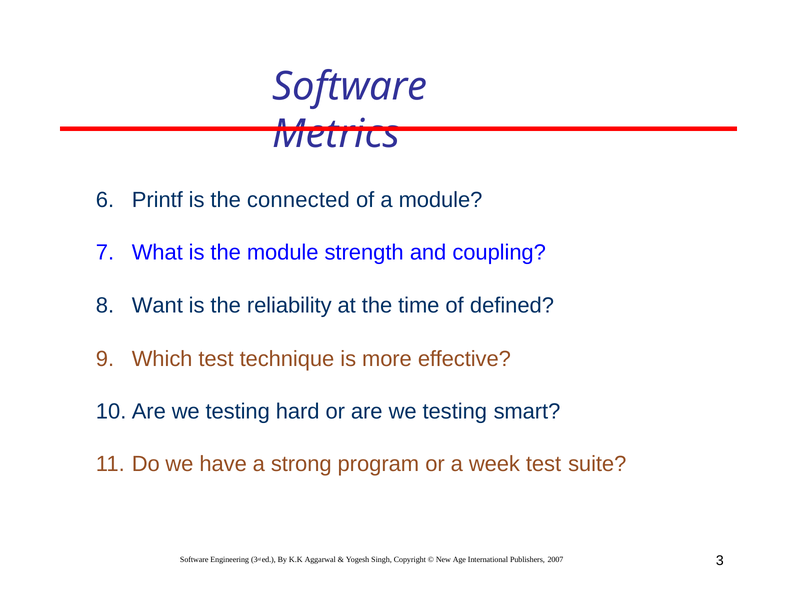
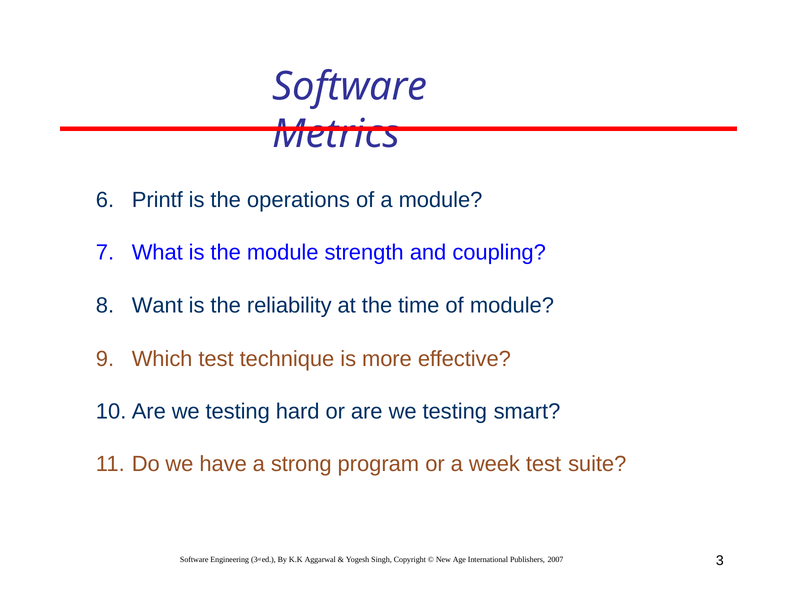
connected: connected -> operations
of defined: defined -> module
